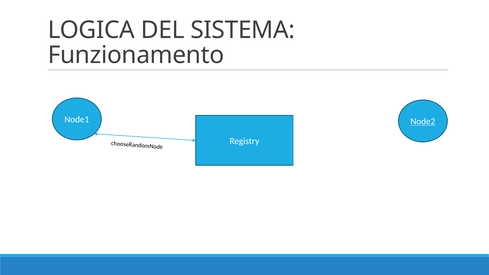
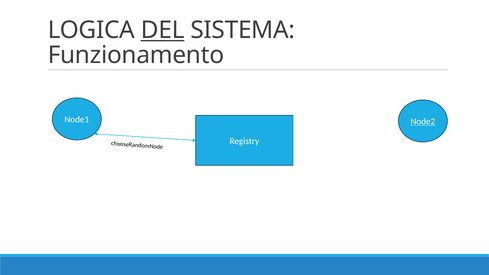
DEL underline: none -> present
